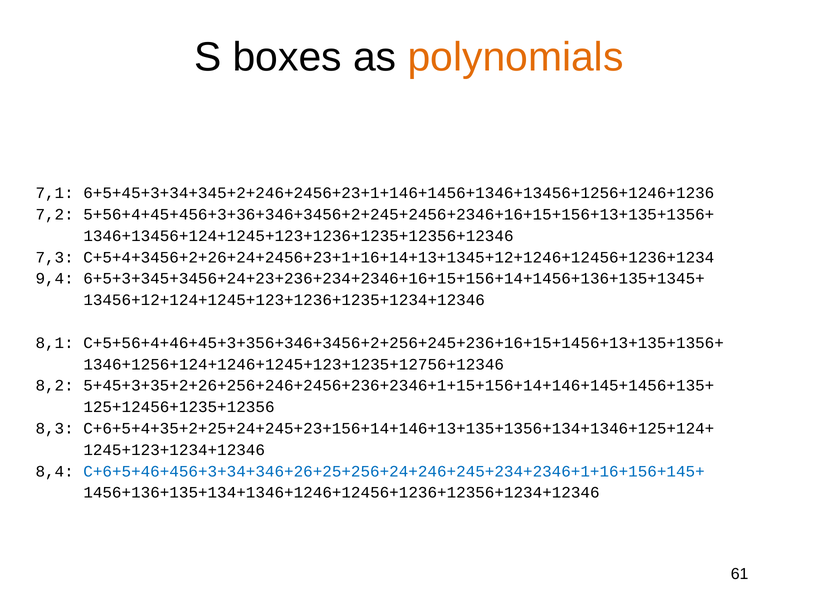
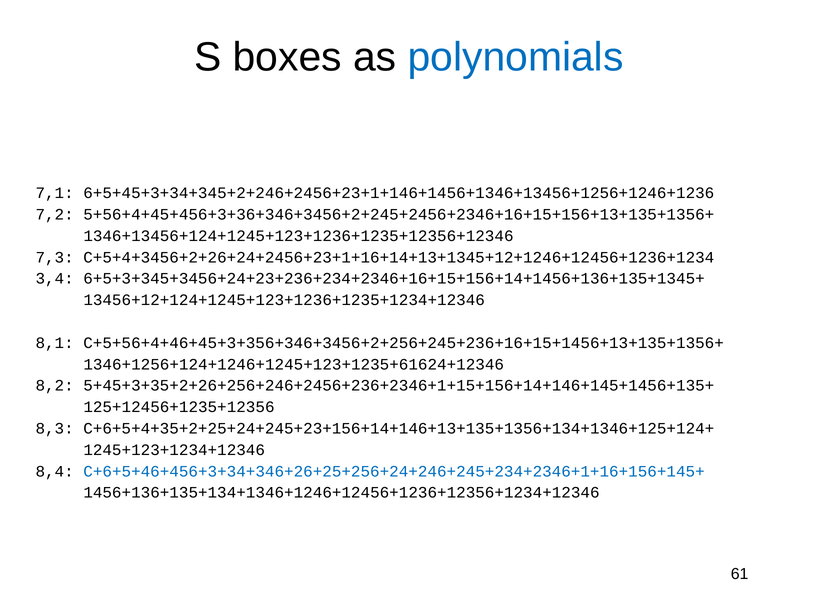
polynomials colour: orange -> blue
9,4: 9,4 -> 3,4
1346+1256+124+1246+1245+123+1235+12756+12346: 1346+1256+124+1246+1245+123+1235+12756+12346 -> 1346+1256+124+1246+1245+123+1235+61624+12346
